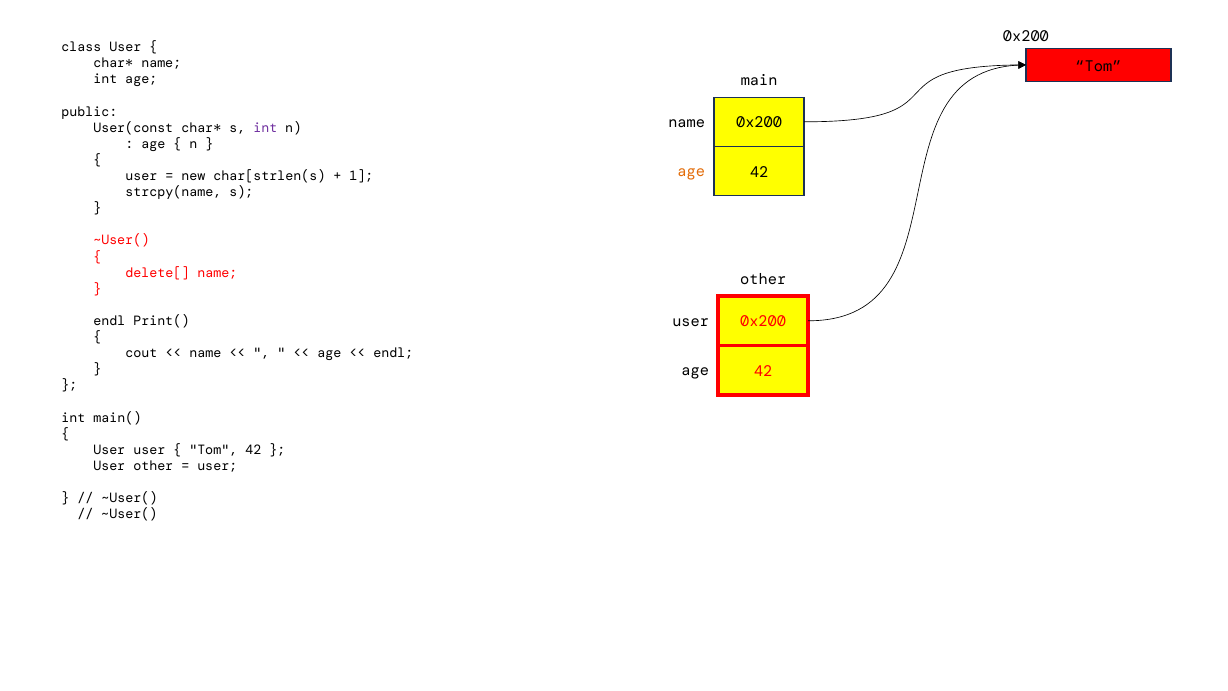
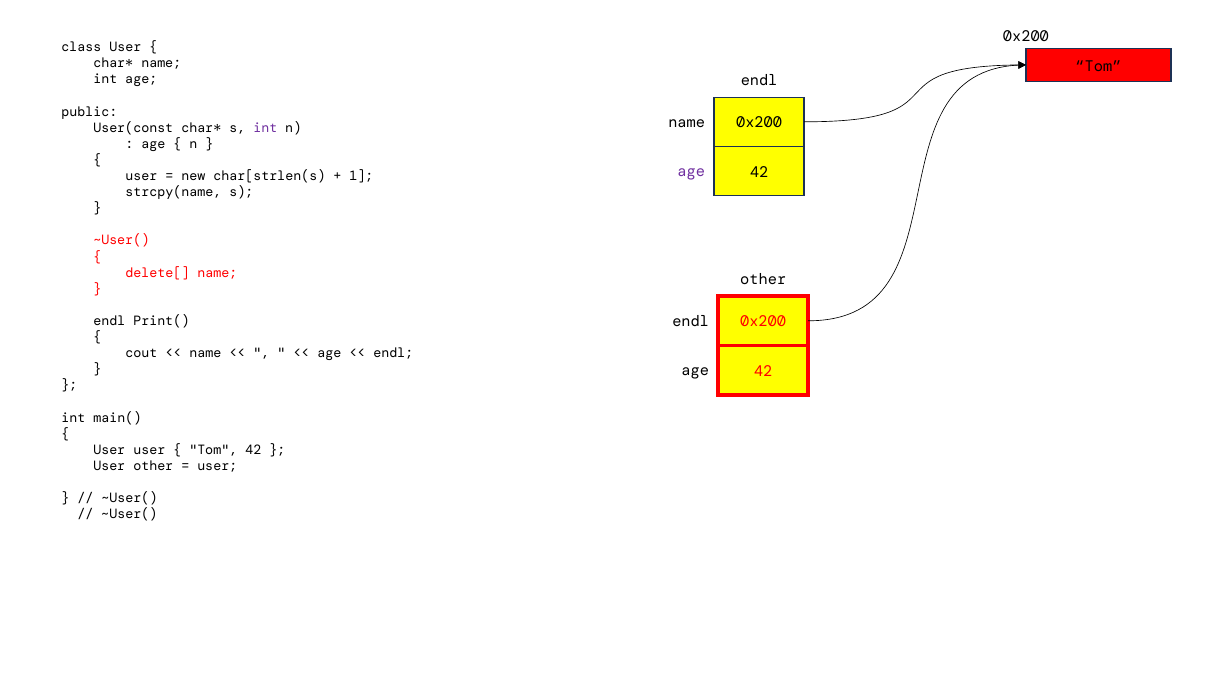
main at (759, 80): main -> endl
age at (691, 172) colour: orange -> purple
user at (691, 322): user -> endl
